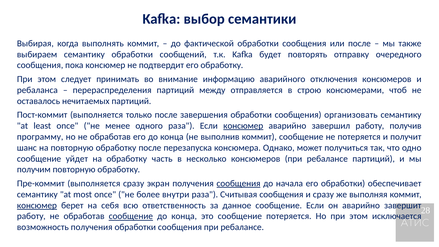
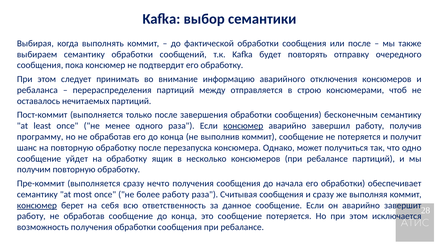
организовать: организовать -> бесконечным
часть: часть -> ящик
экран: экран -> нечто
сообщения at (239, 183) underline: present -> none
более внутри: внутри -> работу
сообщение at (131, 216) underline: present -> none
